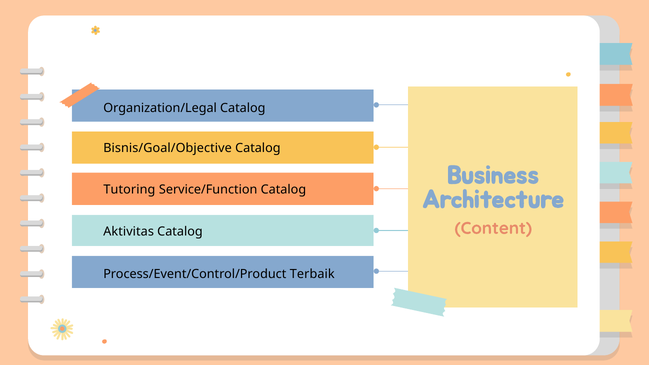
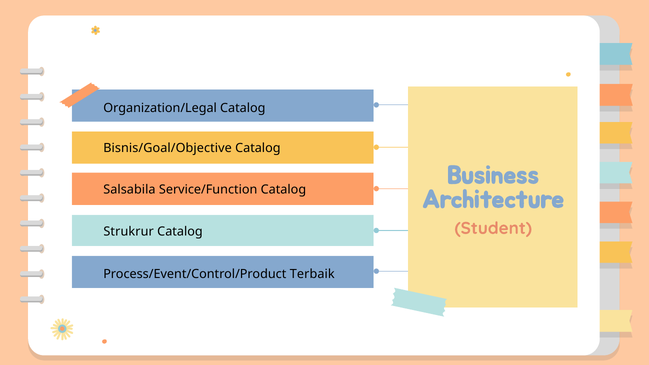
Tutoring: Tutoring -> Salsabila
Content: Content -> Student
Aktivitas: Aktivitas -> Strukrur
